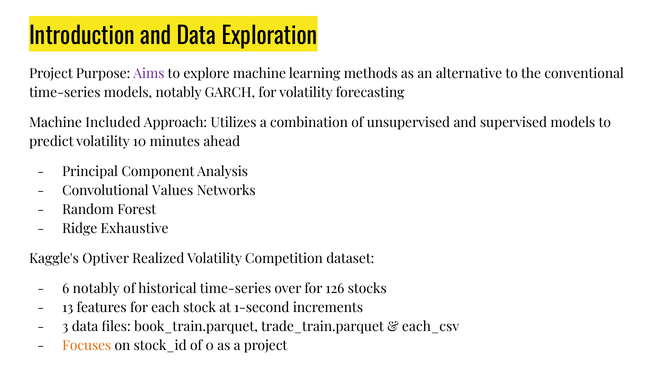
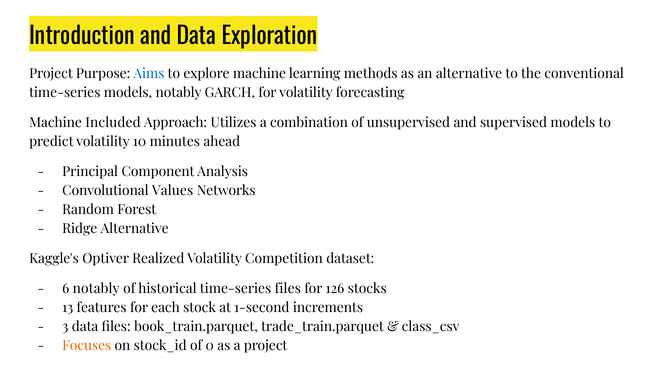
Aims colour: purple -> blue
Ridge Exhaustive: Exhaustive -> Alternative
time-series over: over -> files
each_csv: each_csv -> class_csv
